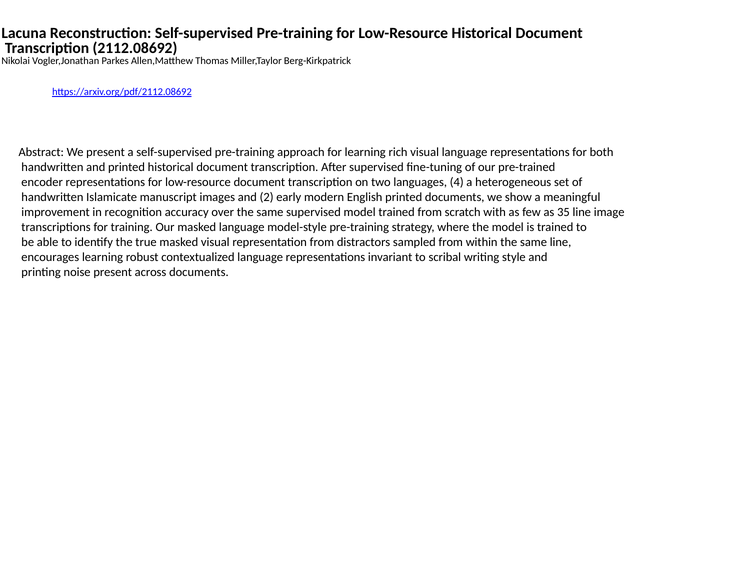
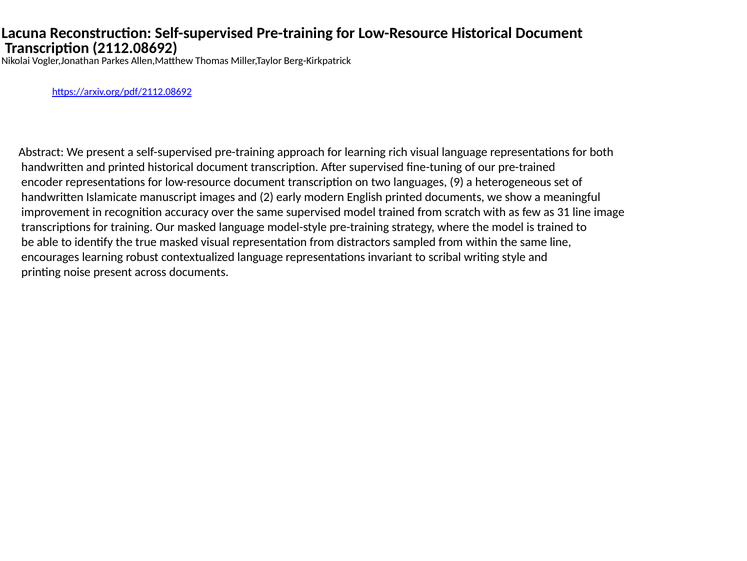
4: 4 -> 9
35: 35 -> 31
